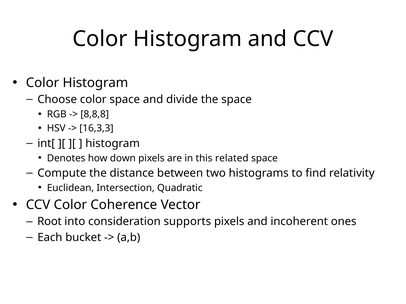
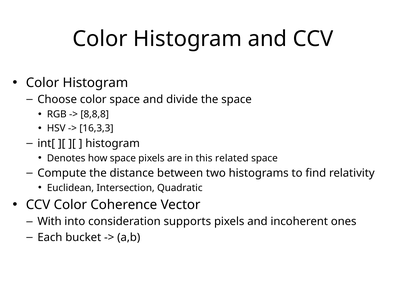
how down: down -> space
Root: Root -> With
